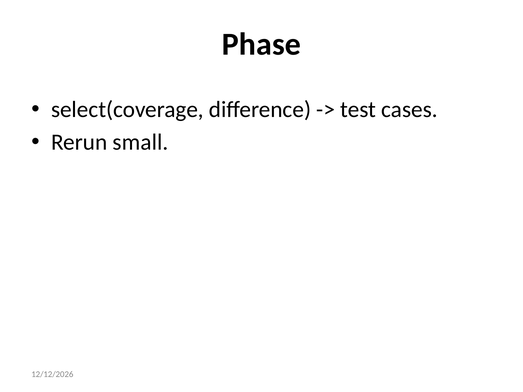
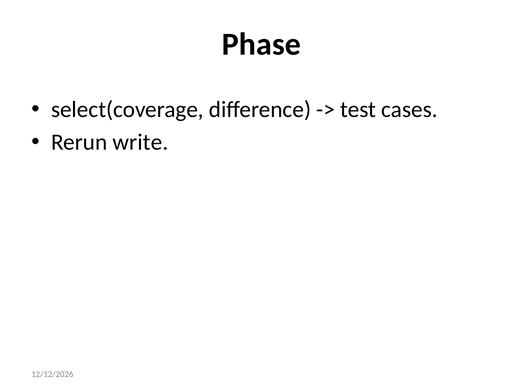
small: small -> write
